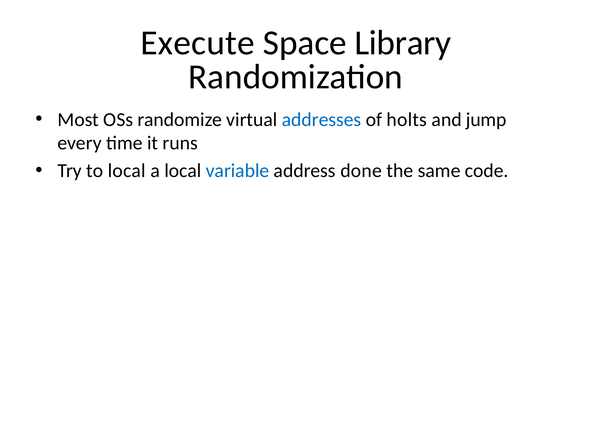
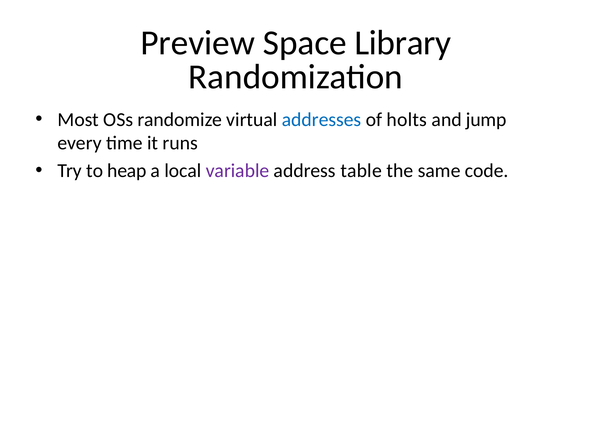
Execute: Execute -> Preview
to local: local -> heap
variable colour: blue -> purple
done: done -> table
